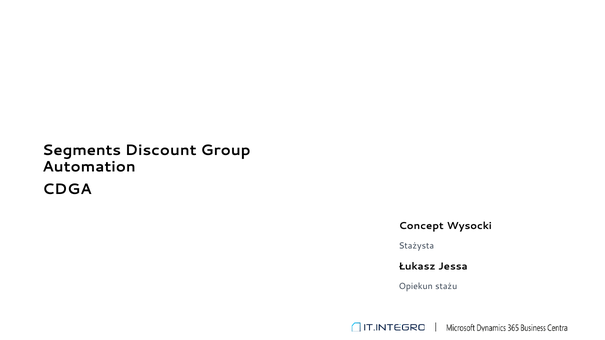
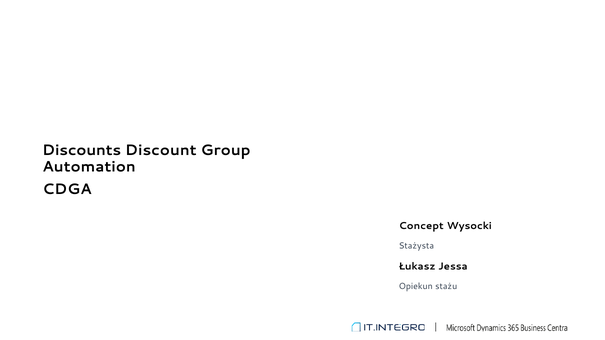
Segments: Segments -> Discounts
